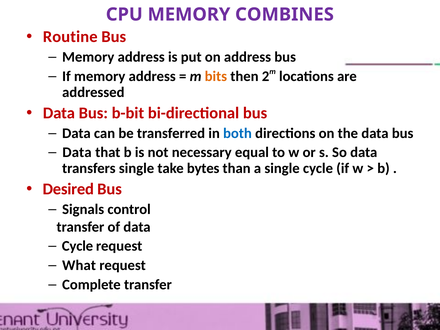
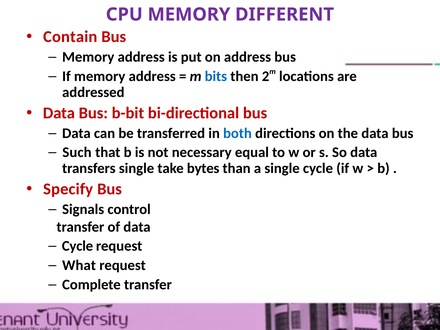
COMBINES: COMBINES -> DIFFERENT
Routine: Routine -> Contain
bits colour: orange -> blue
Data at (77, 152): Data -> Such
Desired: Desired -> Specify
